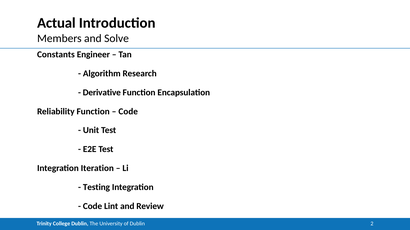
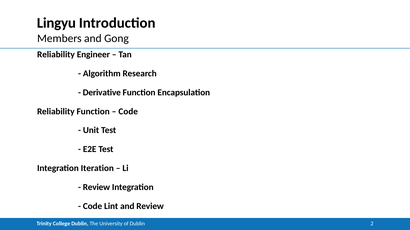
Actual: Actual -> Lingyu
Solve: Solve -> Gong
Constants at (56, 55): Constants -> Reliability
Testing at (96, 188): Testing -> Review
